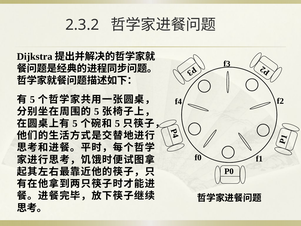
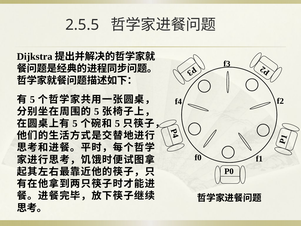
2.3.2: 2.3.2 -> 2.5.5
